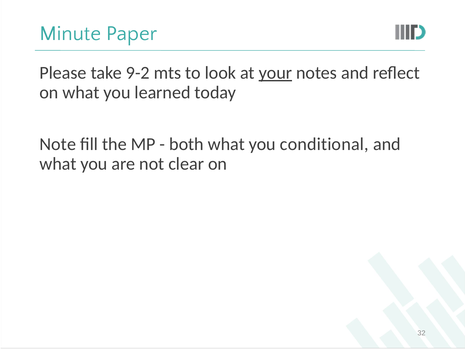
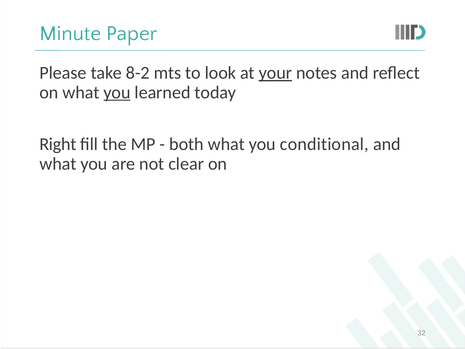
9-2: 9-2 -> 8-2
you at (117, 92) underline: none -> present
Note: Note -> Right
